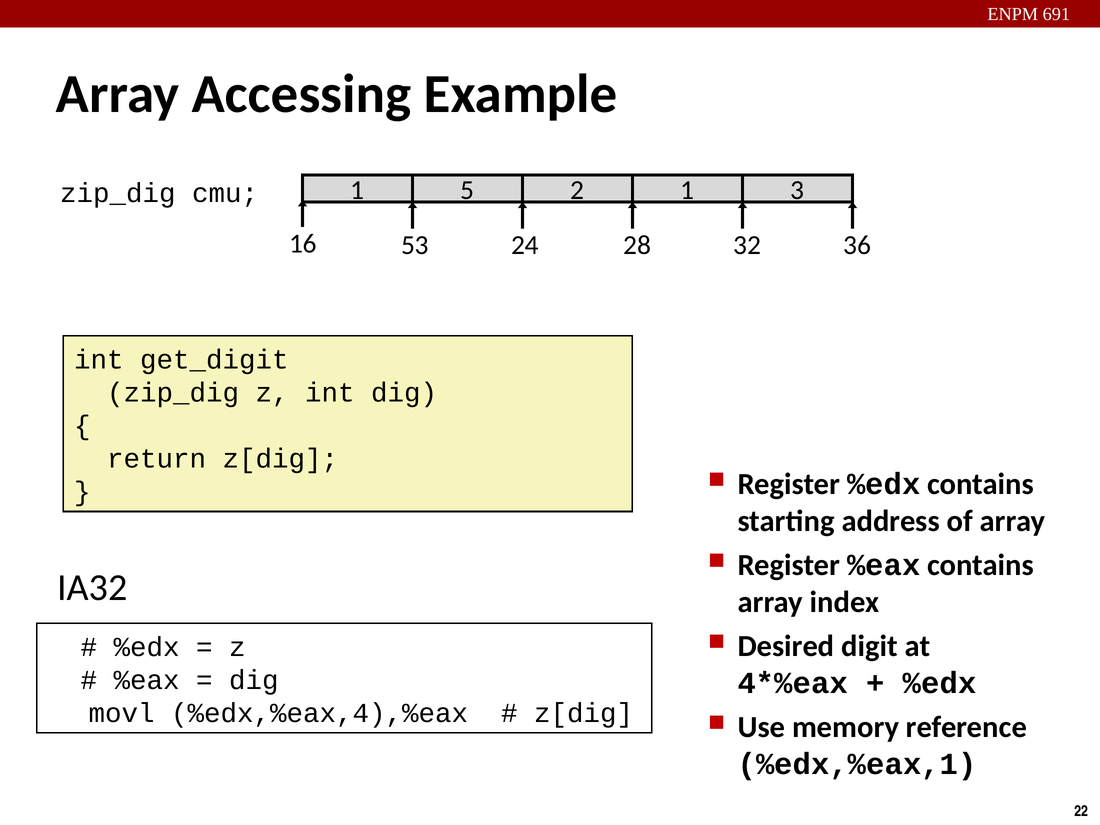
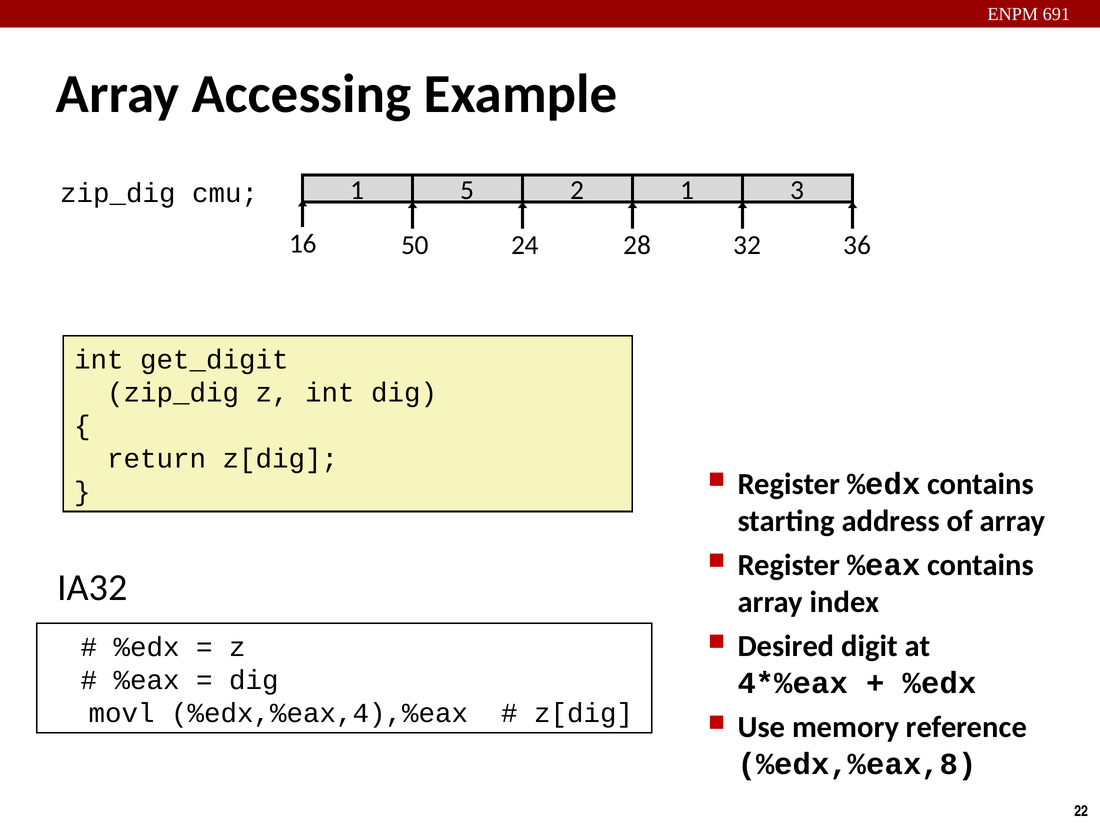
53: 53 -> 50
%edx,%eax,1: %edx,%eax,1 -> %edx,%eax,8
